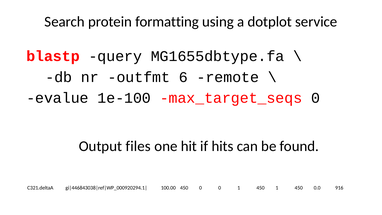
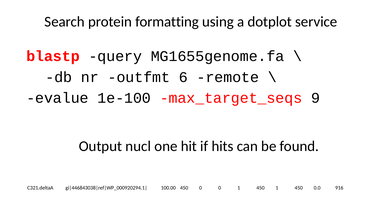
MG1655dbtype.fa: MG1655dbtype.fa -> MG1655genome.fa
max_target_seqs 0: 0 -> 9
files: files -> nucl
